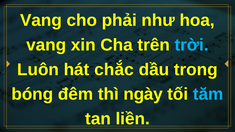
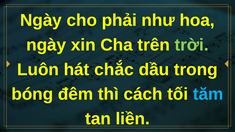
Vang at (41, 20): Vang -> Ngày
vang at (46, 45): vang -> ngày
trời colour: light blue -> light green
ngày: ngày -> cách
